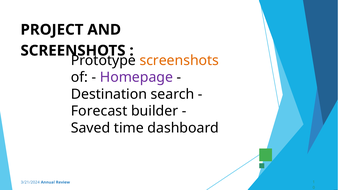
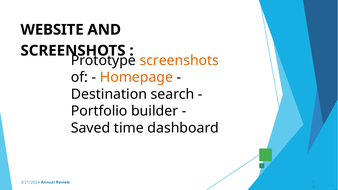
PROJECT: PROJECT -> WEBSITE
Homepage colour: purple -> orange
Forecast: Forecast -> Portfolio
